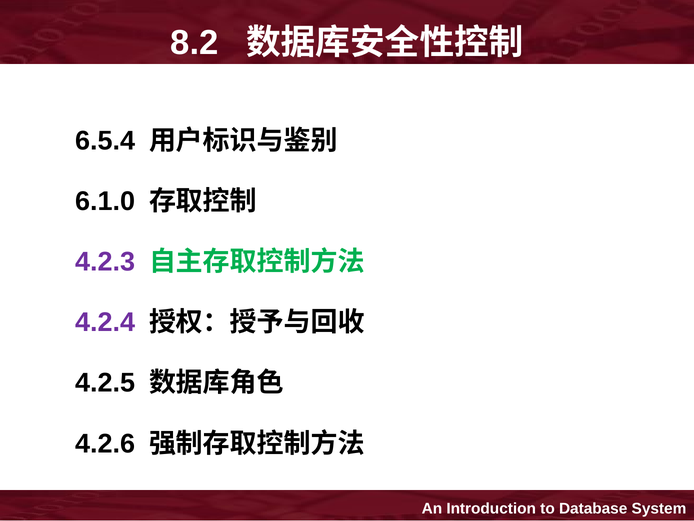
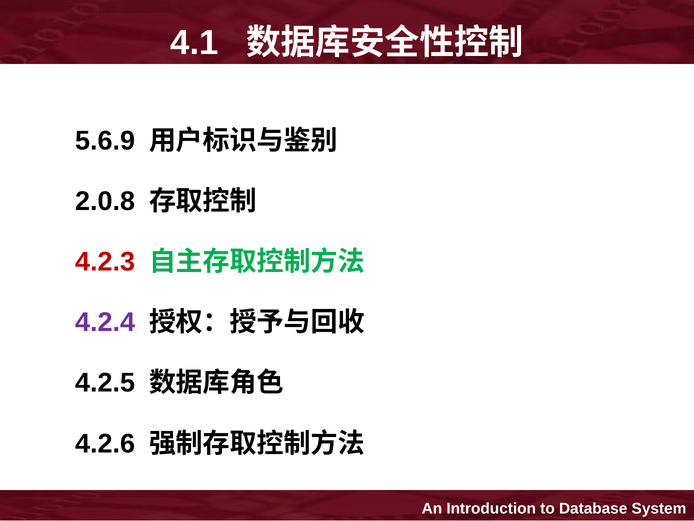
8.2: 8.2 -> 4.1
6.5.4: 6.5.4 -> 5.6.9
6.1.0: 6.1.0 -> 2.0.8
4.2.3 colour: purple -> red
